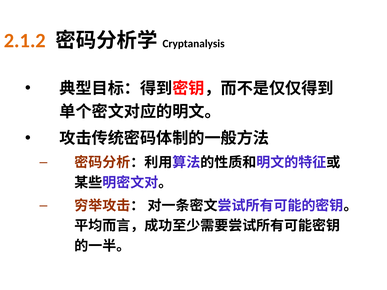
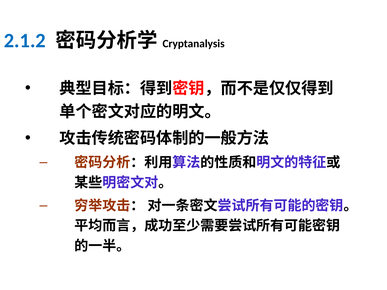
2.1.2 colour: orange -> blue
